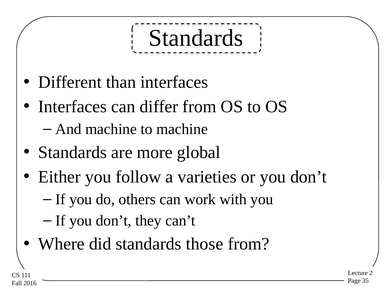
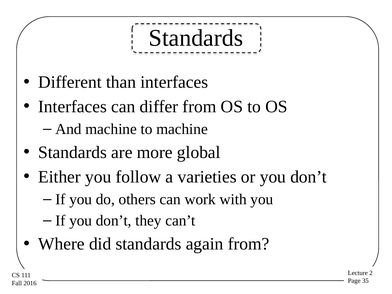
those: those -> again
